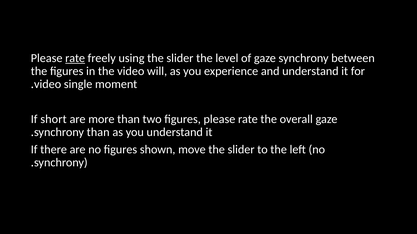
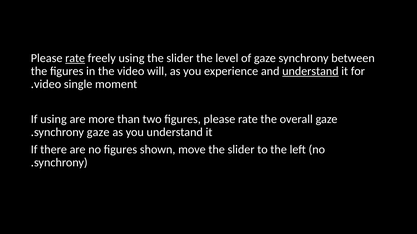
understand at (310, 71) underline: none -> present
If short: short -> using
synchrony than: than -> gaze
